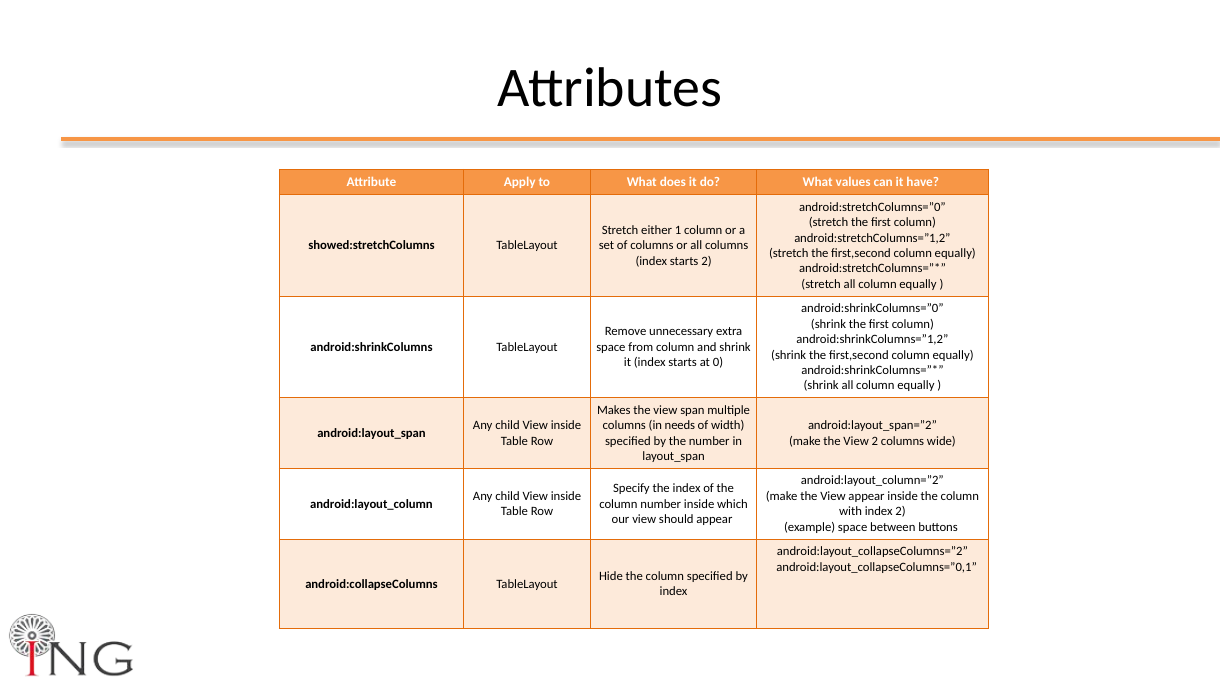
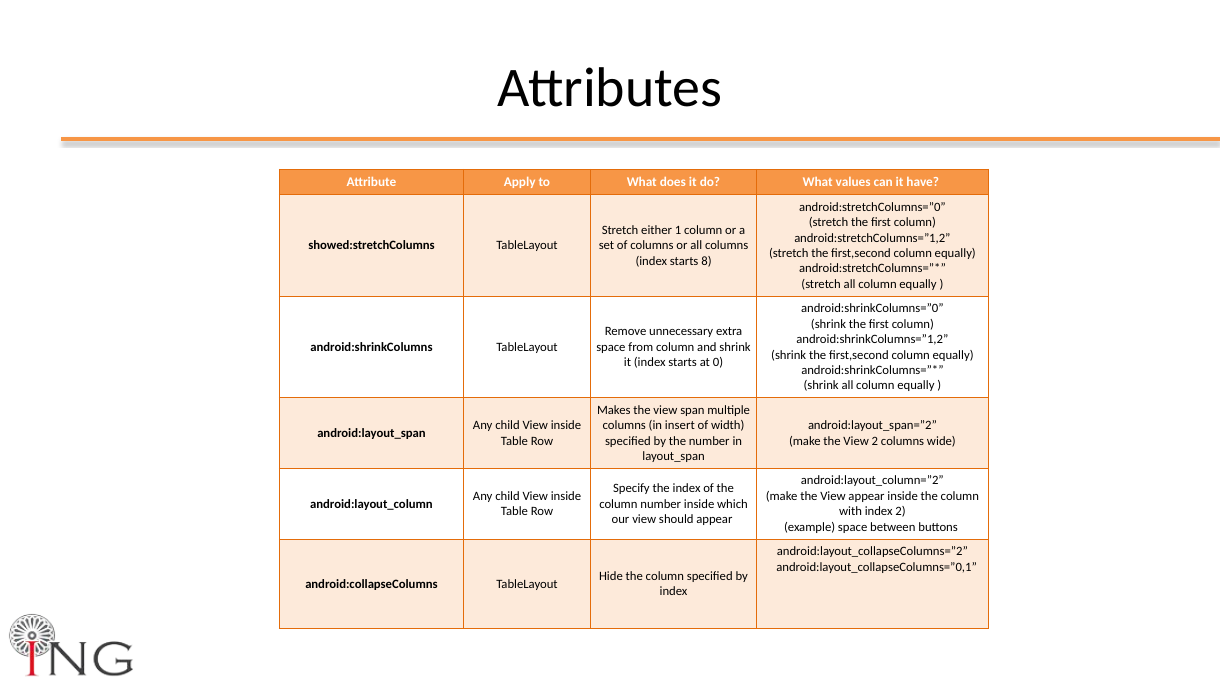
starts 2: 2 -> 8
needs: needs -> insert
